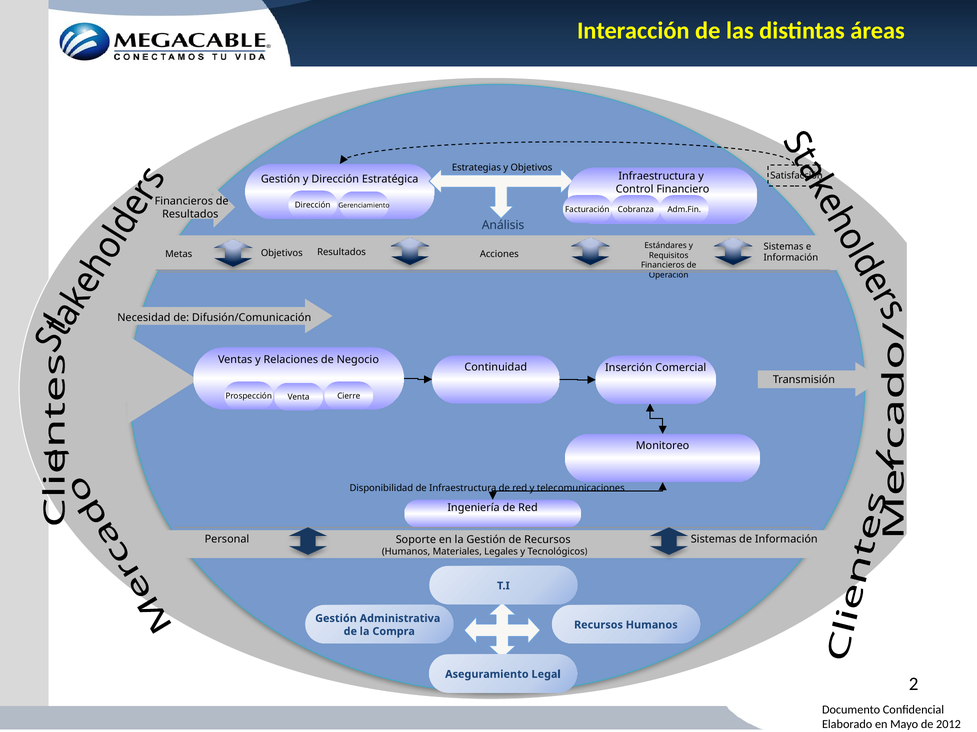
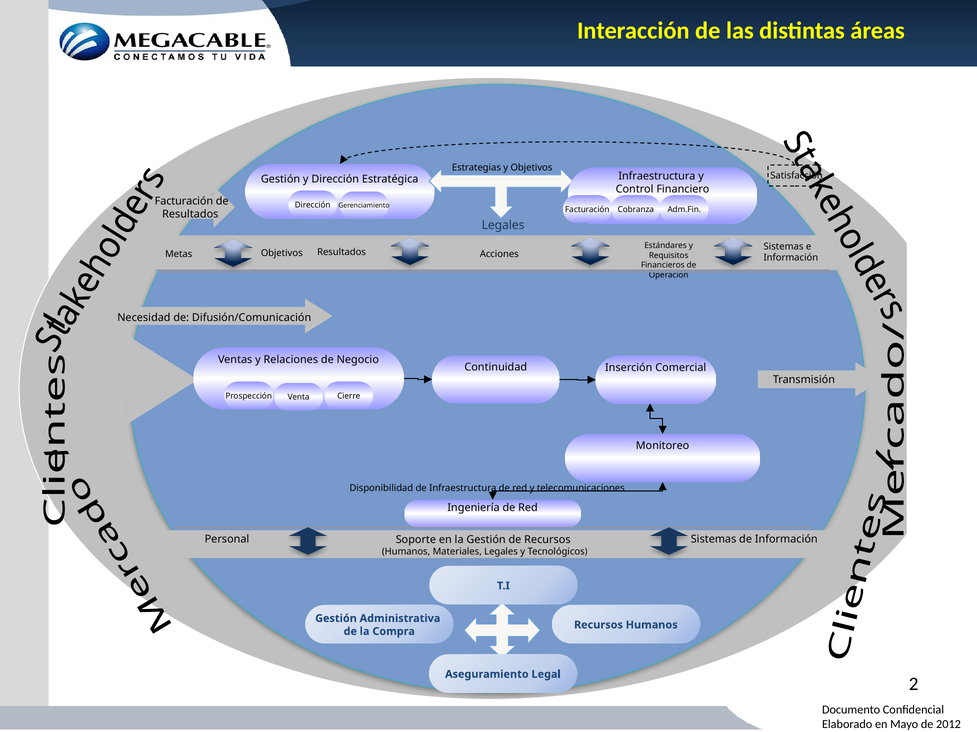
Financieros at (184, 201): Financieros -> Facturación
Análisis at (503, 225): Análisis -> Legales
